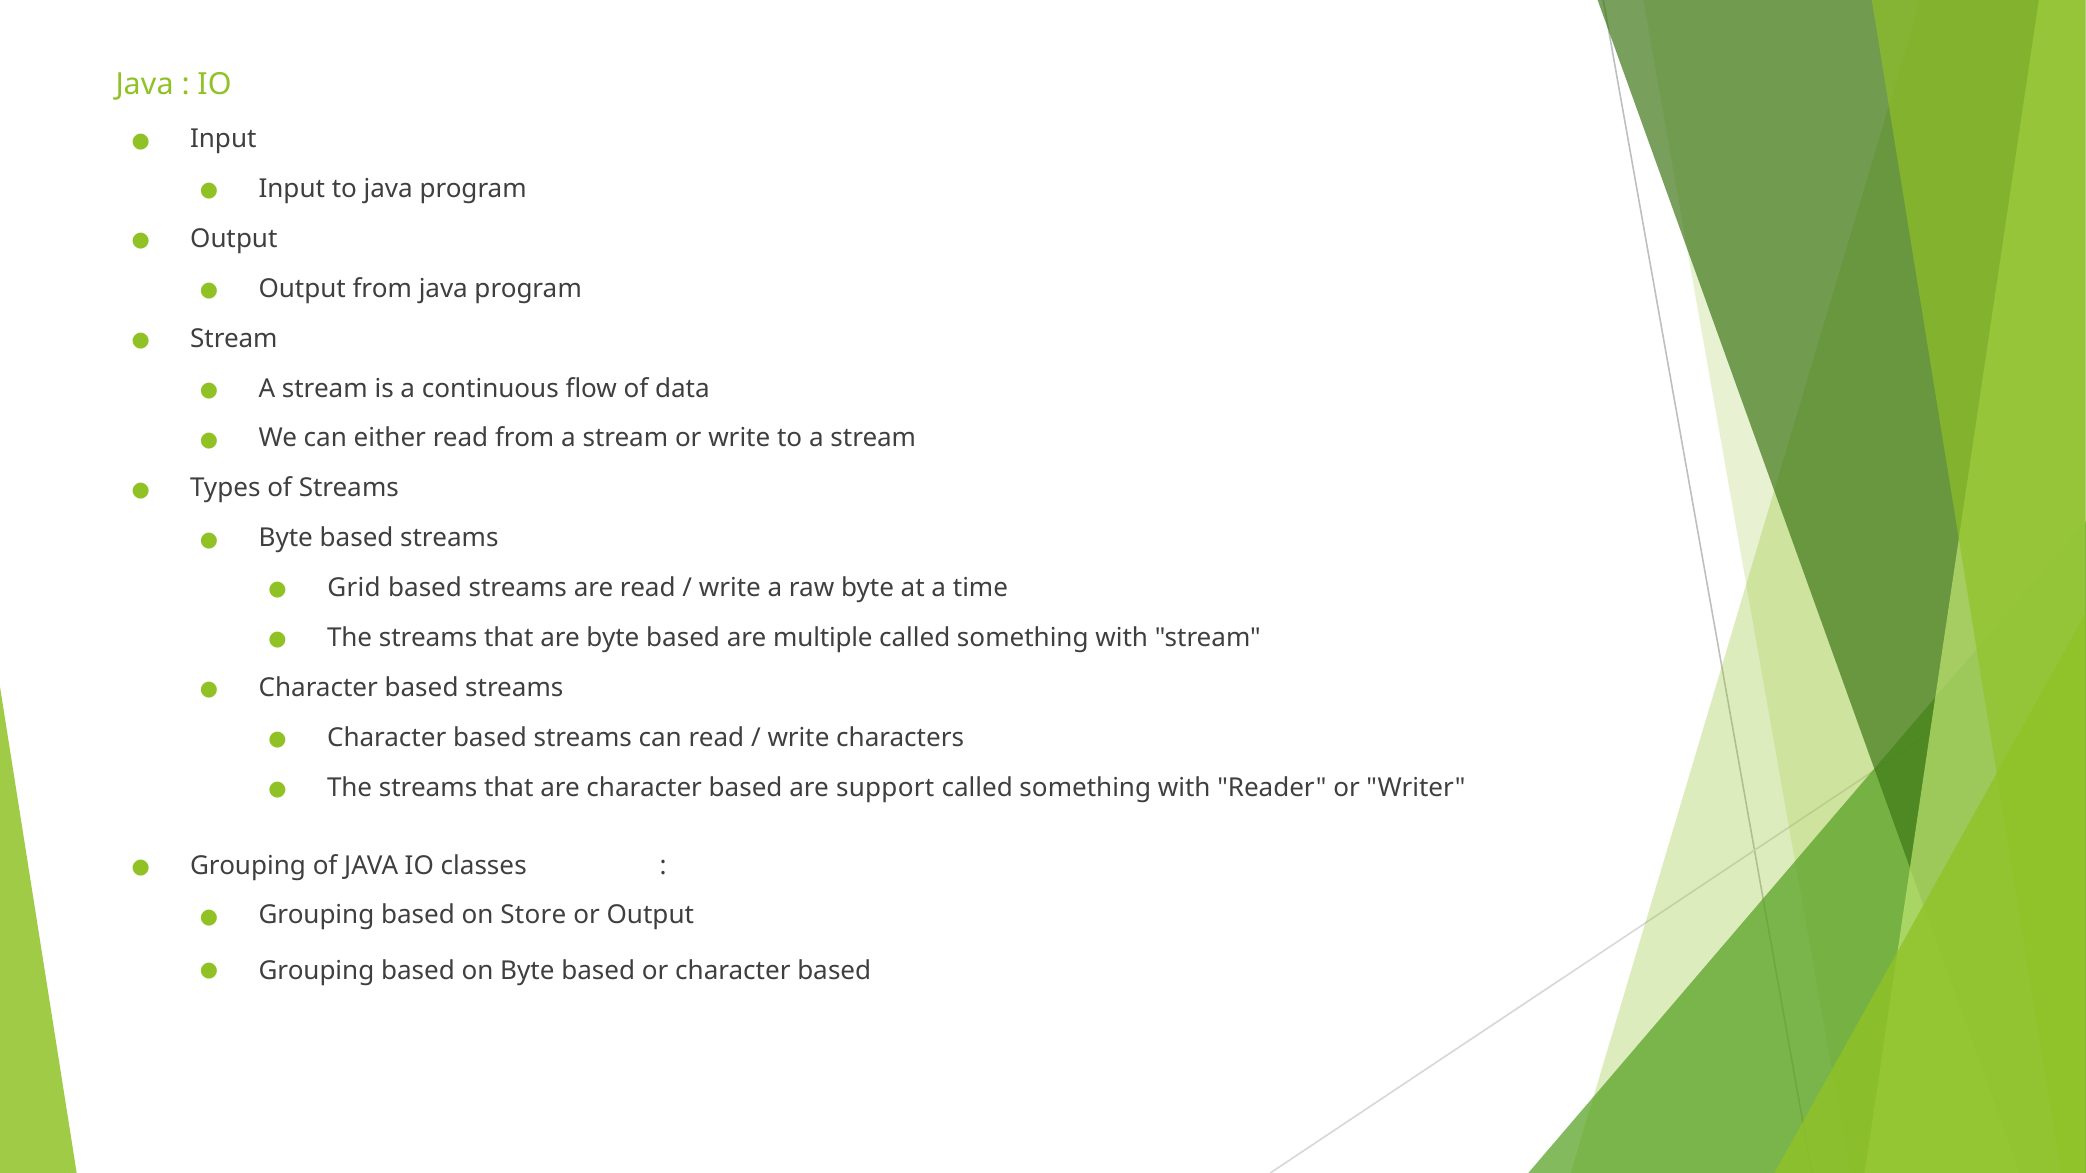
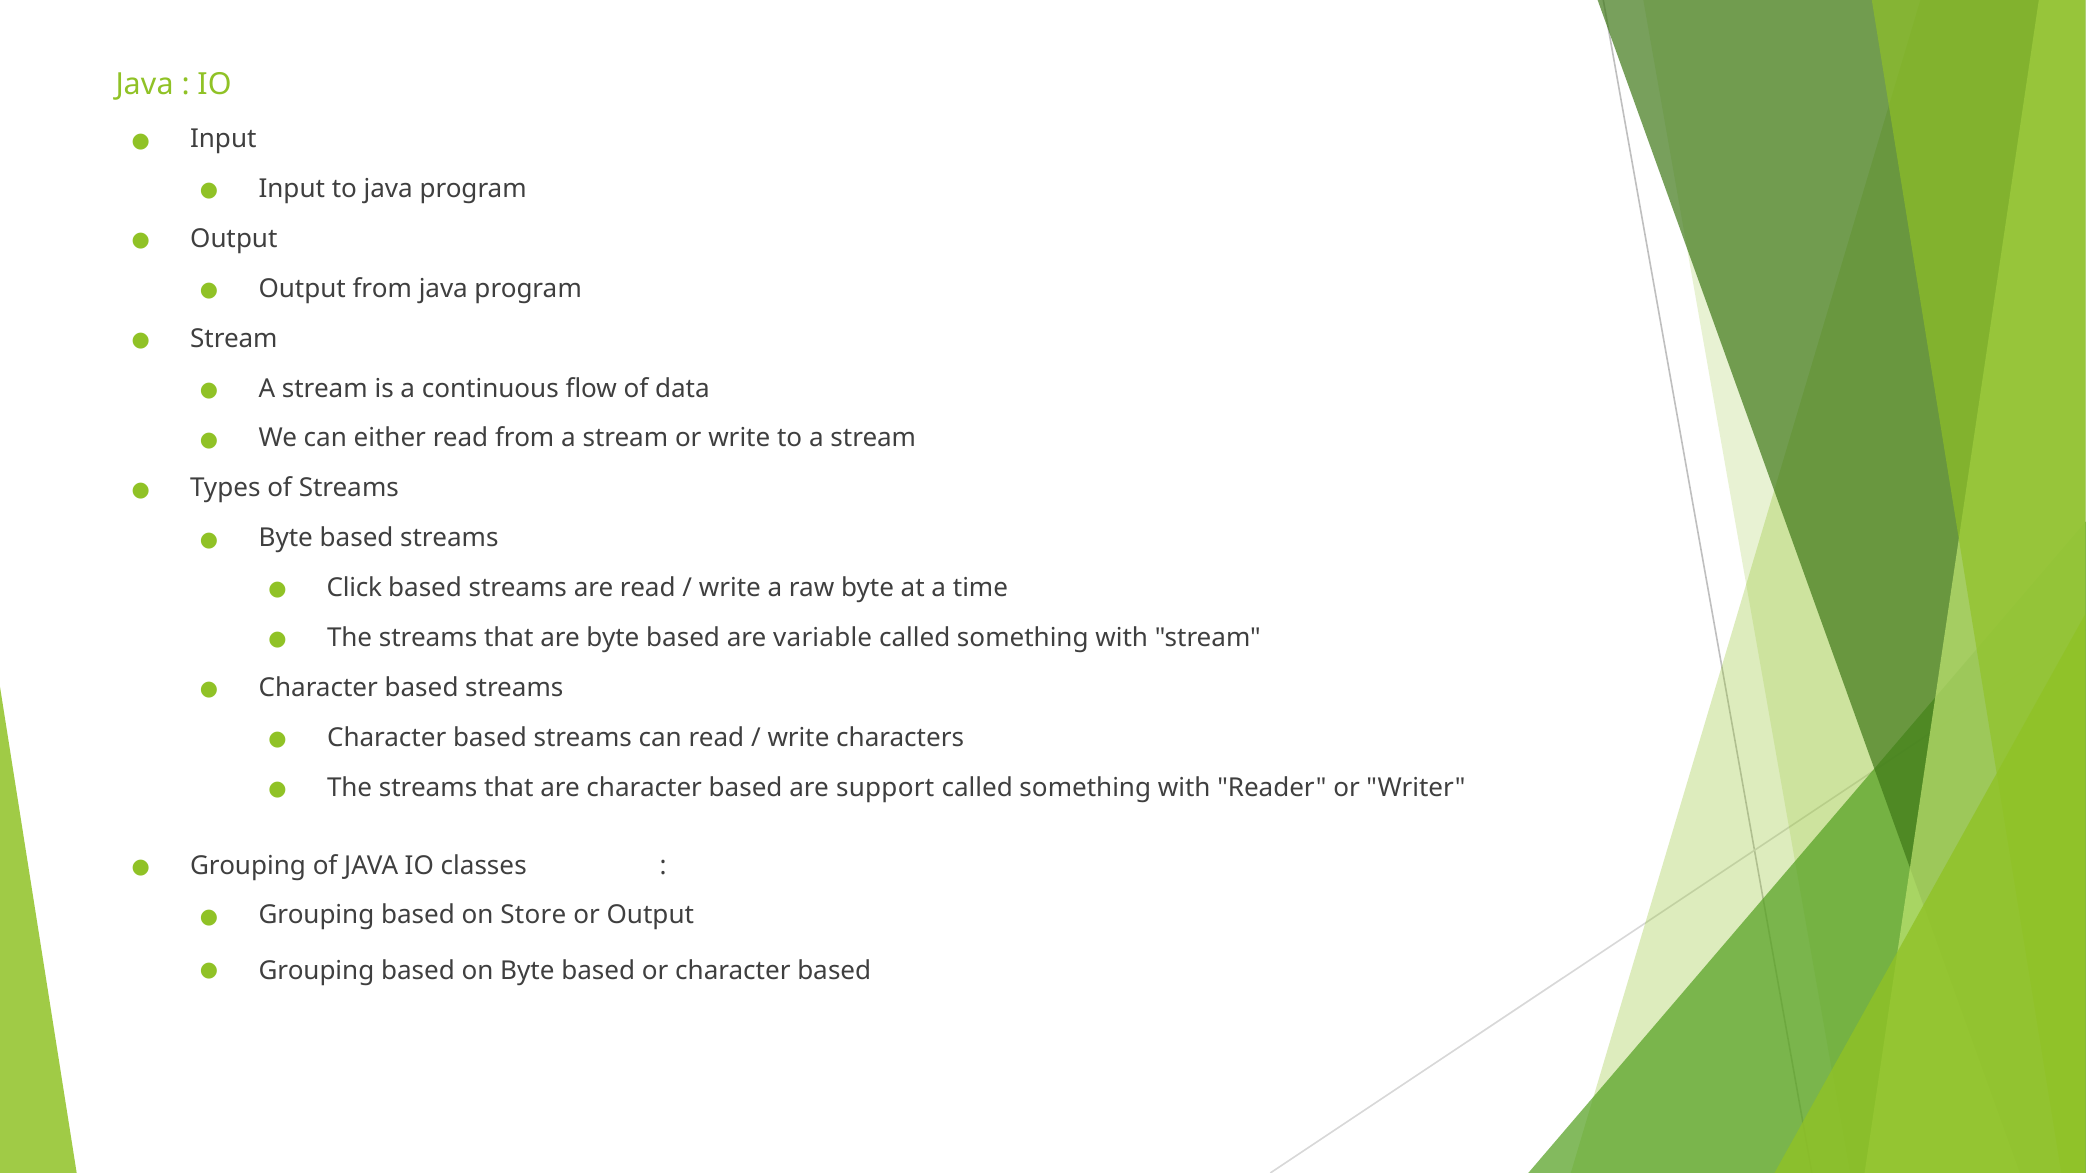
Grid: Grid -> Click
multiple: multiple -> variable
